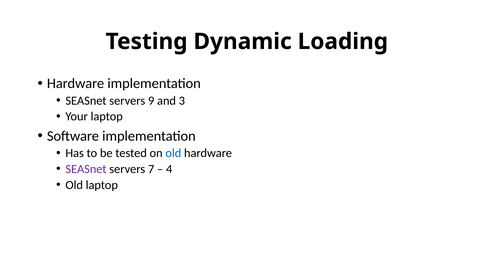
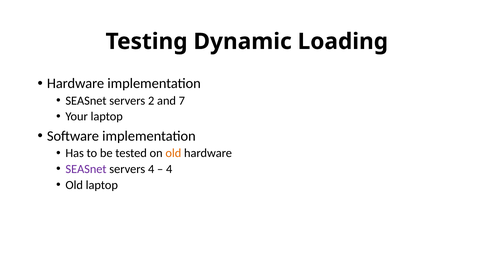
9: 9 -> 2
3: 3 -> 7
old at (173, 153) colour: blue -> orange
servers 7: 7 -> 4
